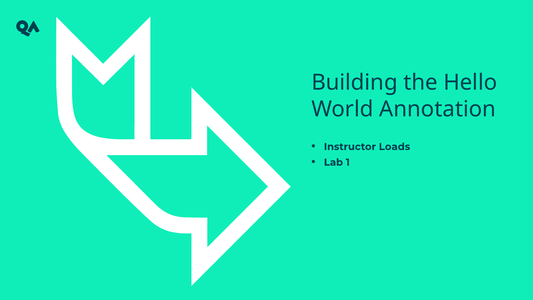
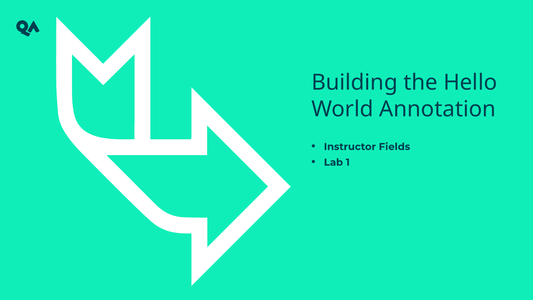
Loads: Loads -> Fields
